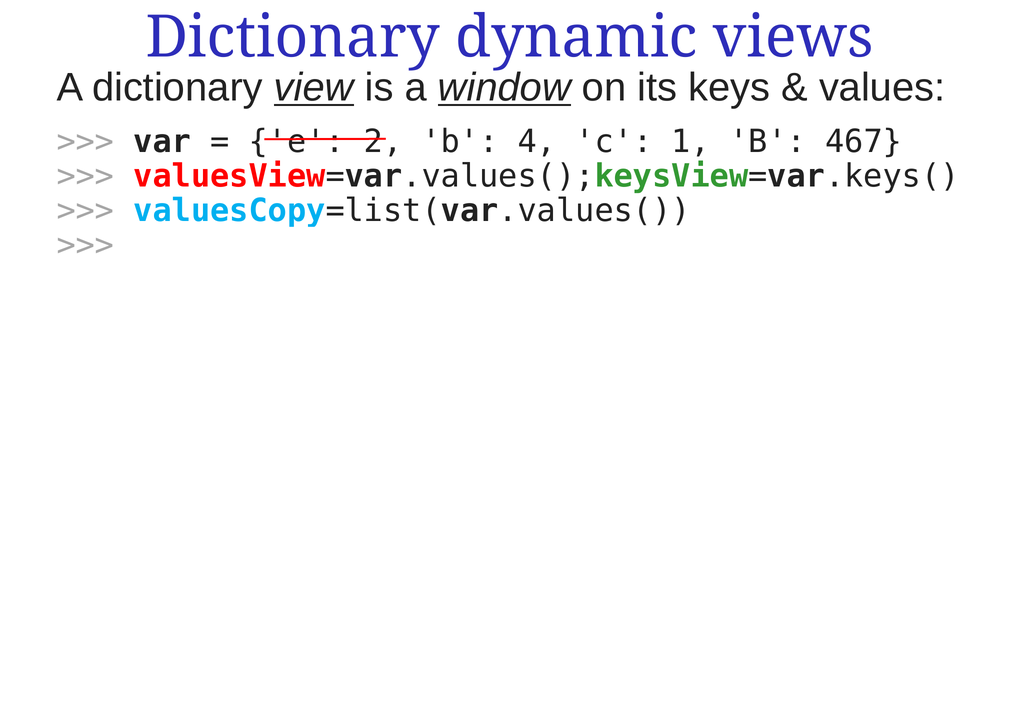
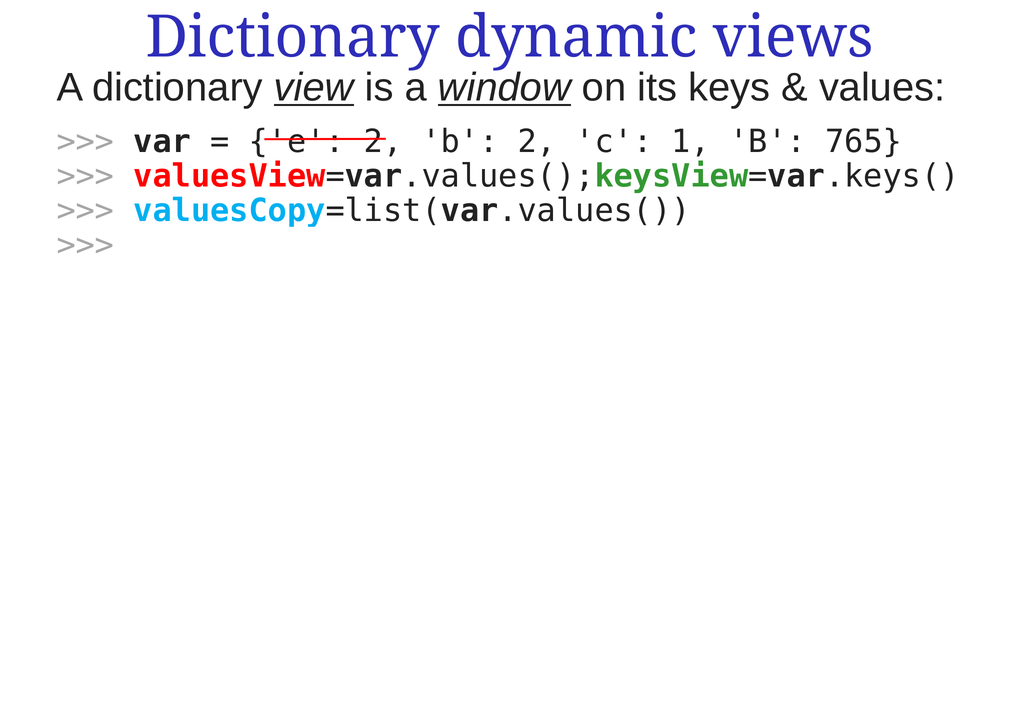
b 4: 4 -> 2
467: 467 -> 765
